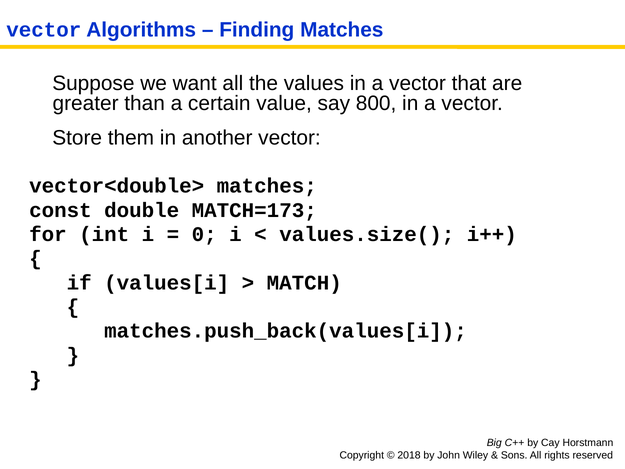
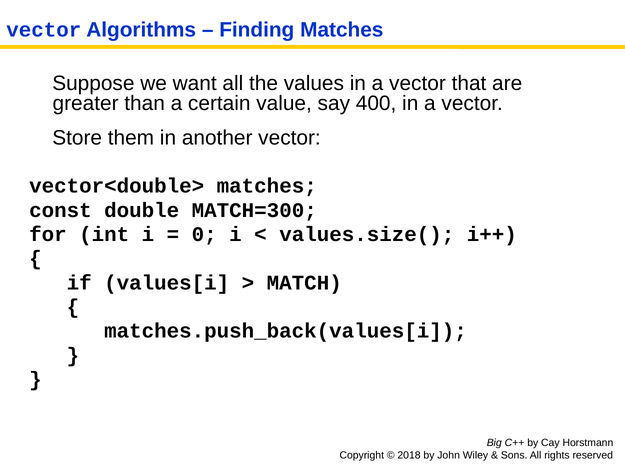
800: 800 -> 400
MATCH=173: MATCH=173 -> MATCH=300
